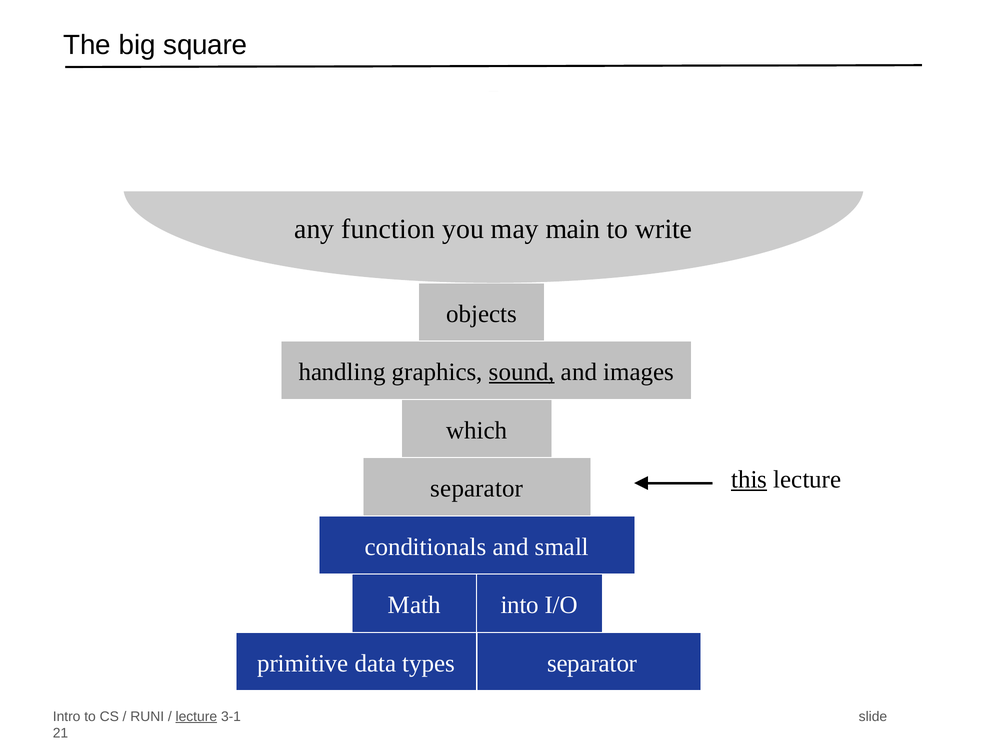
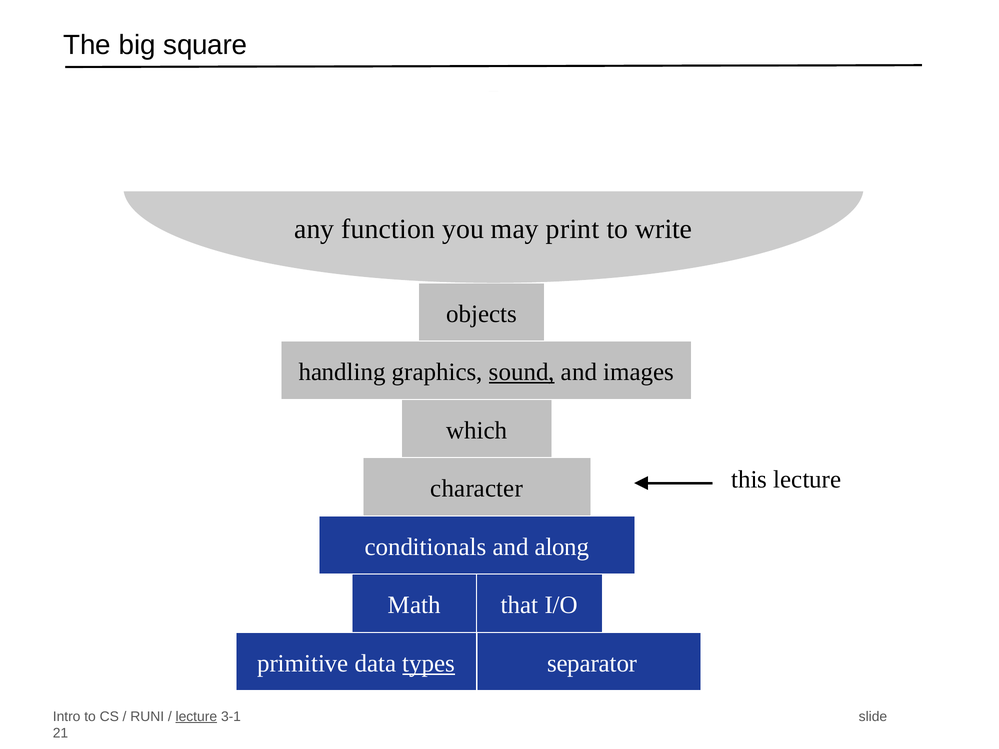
main: main -> print
this underline: present -> none
separator at (477, 489): separator -> character
small: small -> along
into: into -> that
types underline: none -> present
